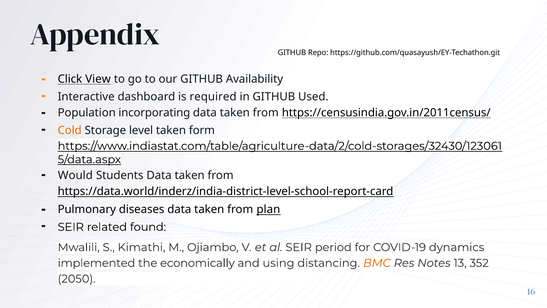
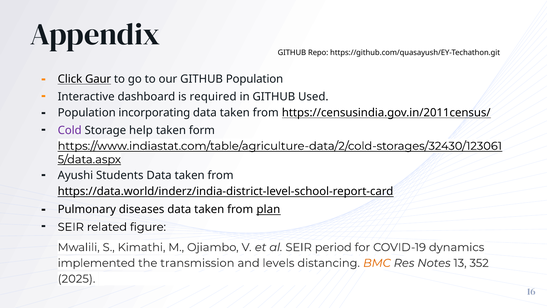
View: View -> Gaur
GITHUB Availability: Availability -> Population
Cold colour: orange -> purple
level: level -> help
Would: Would -> Ayushi
found: found -> figure
economically: economically -> transmission
using: using -> levels
2050: 2050 -> 2025
